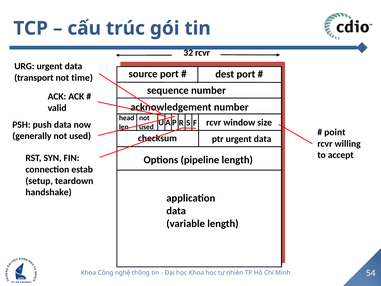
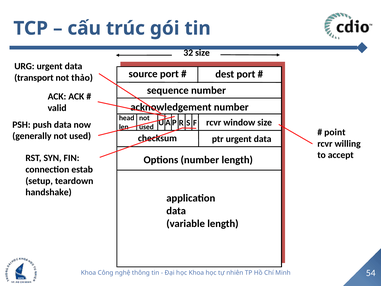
32 rcvr: rcvr -> size
time: time -> thảo
Options pipeline: pipeline -> number
